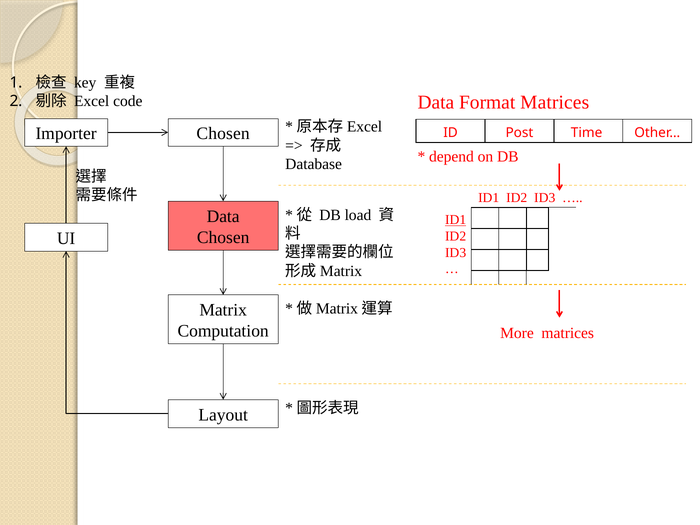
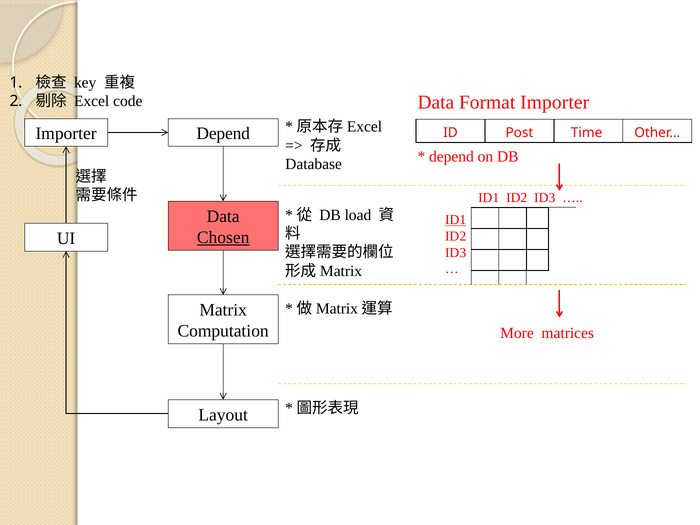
Format Matrices: Matrices -> Importer
Importer Chosen: Chosen -> Depend
Chosen at (223, 237) underline: none -> present
